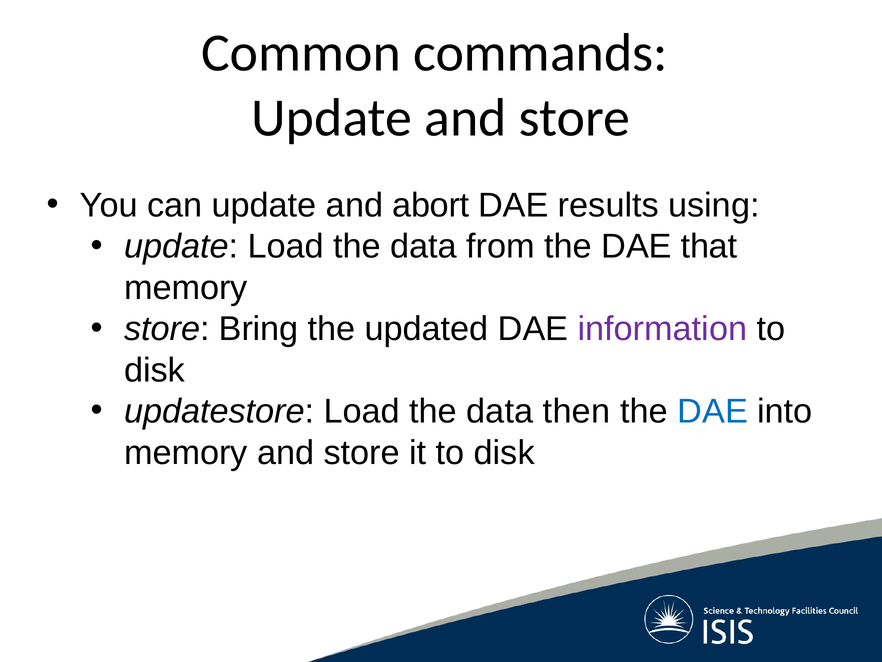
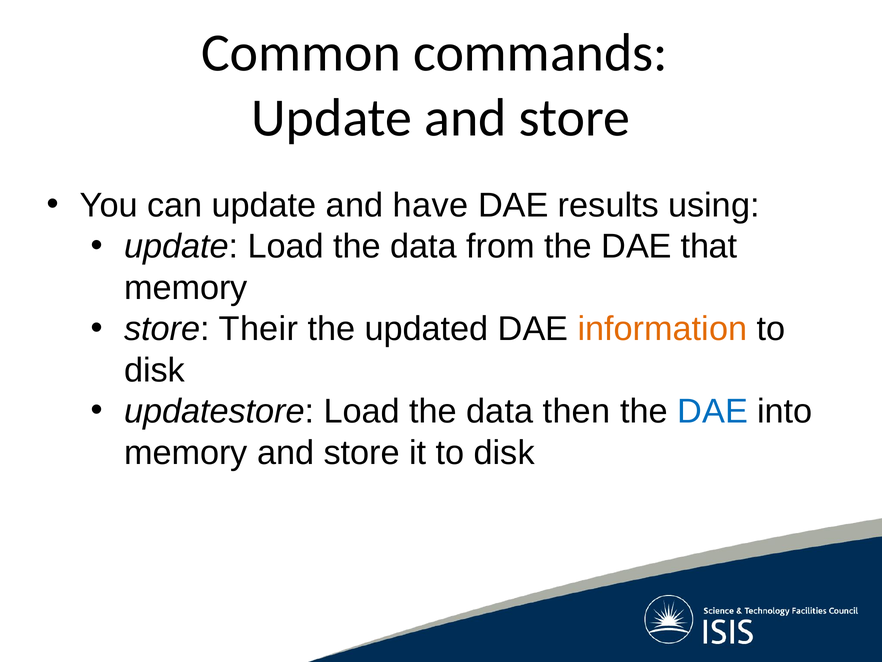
abort: abort -> have
Bring: Bring -> Their
information colour: purple -> orange
